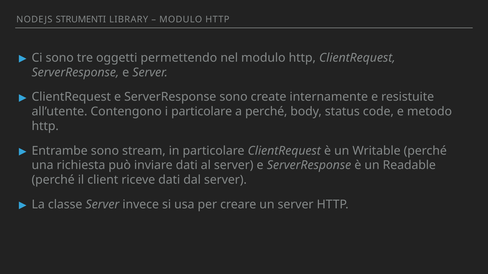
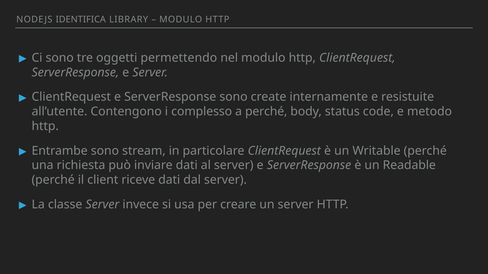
STRUMENTI: STRUMENTI -> IDENTIFICA
i particolare: particolare -> complesso
